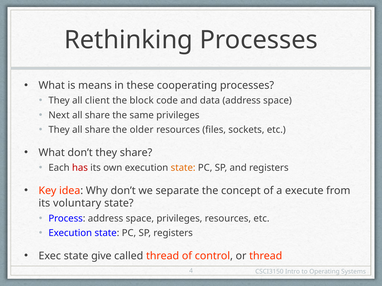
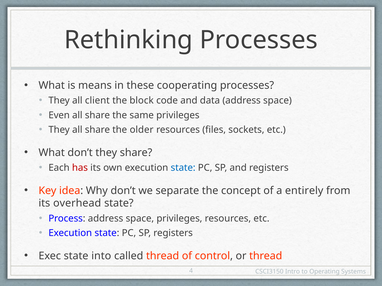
Next: Next -> Even
state at (183, 168) colour: orange -> blue
execute: execute -> entirely
voluntary: voluntary -> overhead
give: give -> into
